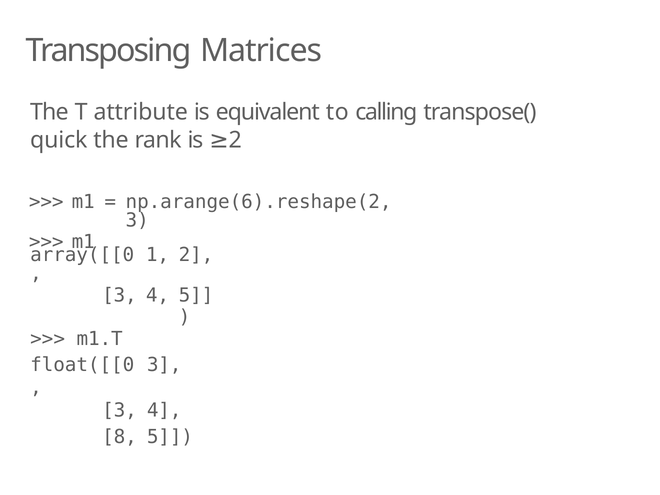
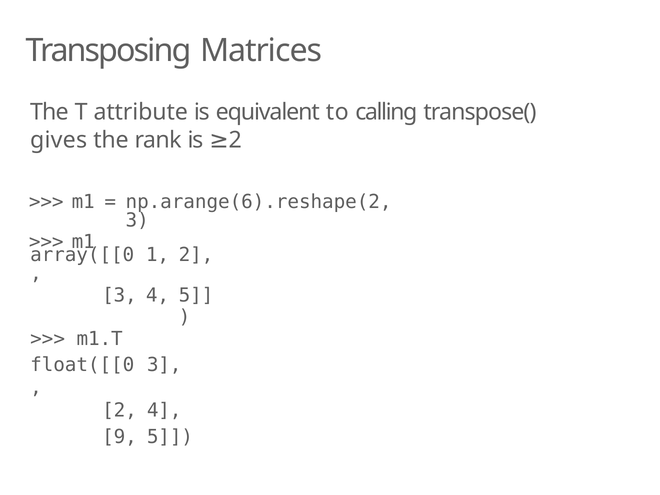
quick: quick -> gives
3 at (120, 411): 3 -> 2
8: 8 -> 9
